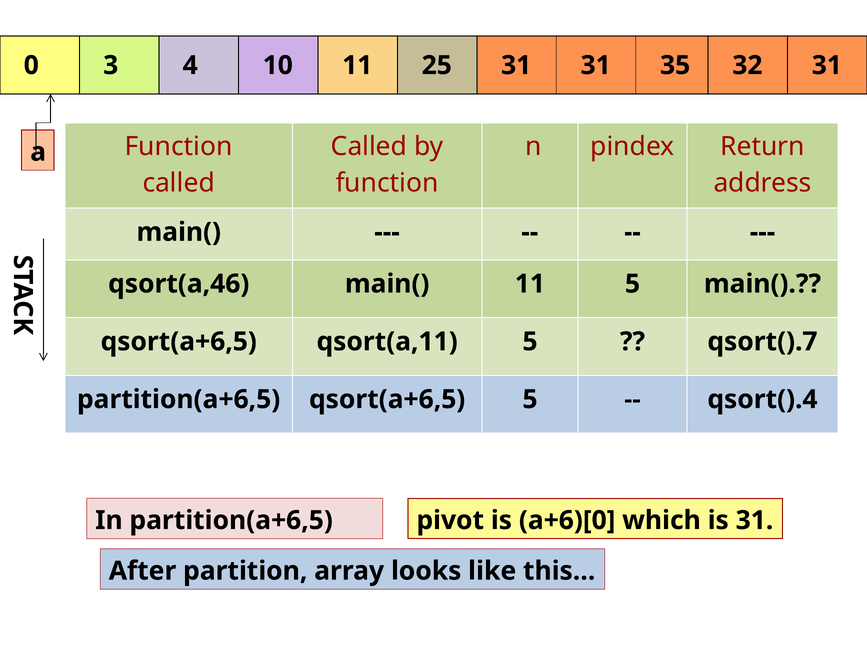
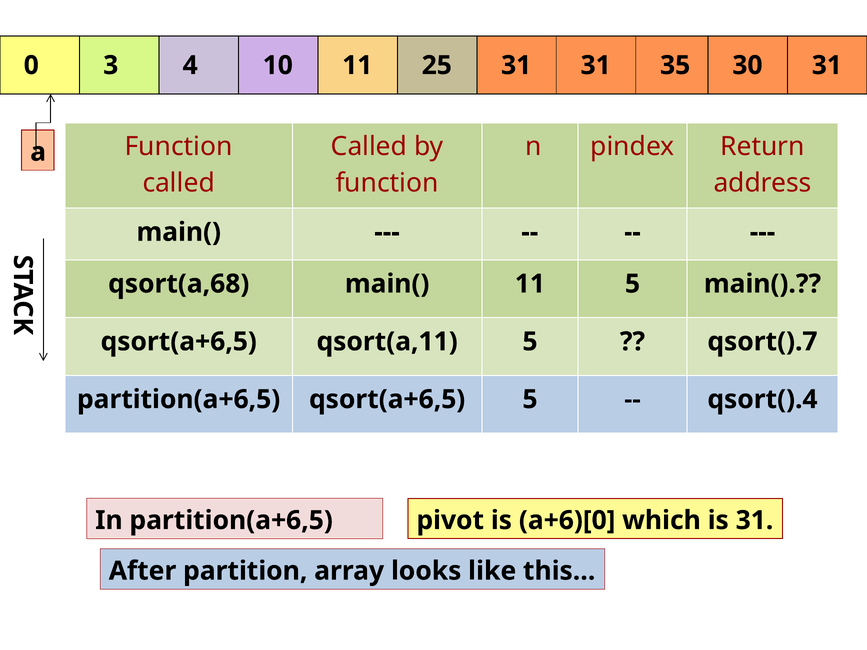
32: 32 -> 30
qsort(a,46: qsort(a,46 -> qsort(a,68
